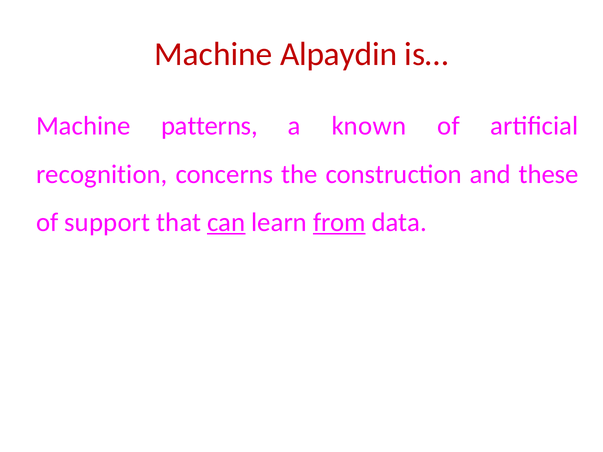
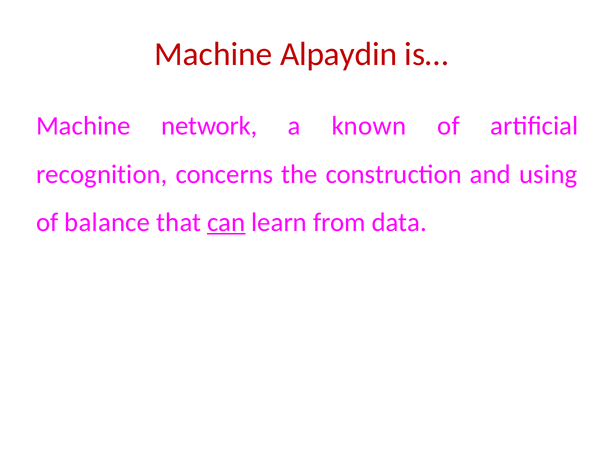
patterns: patterns -> network
these: these -> using
support: support -> balance
from underline: present -> none
